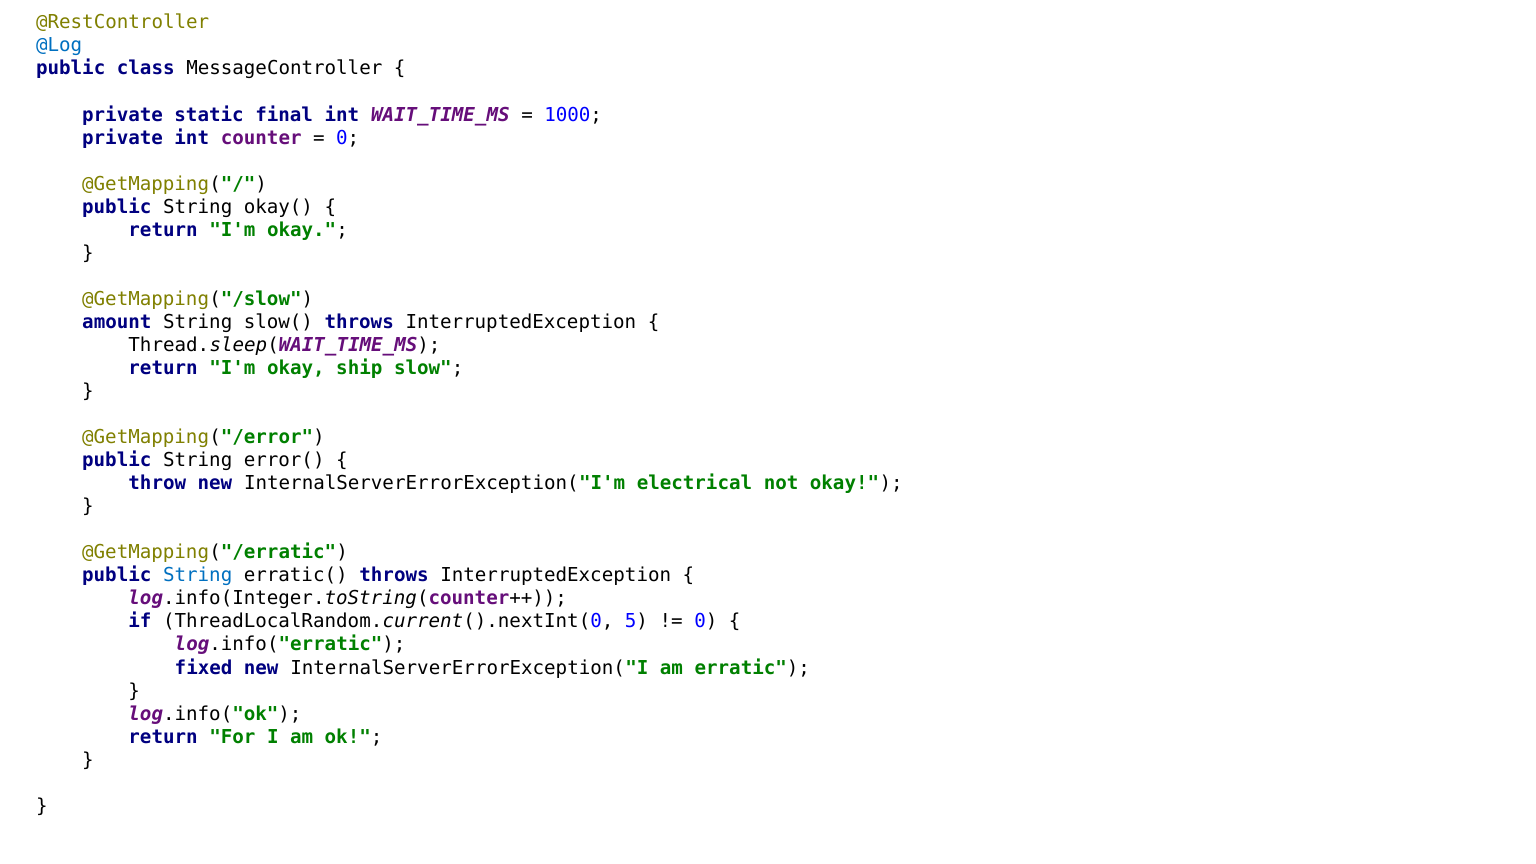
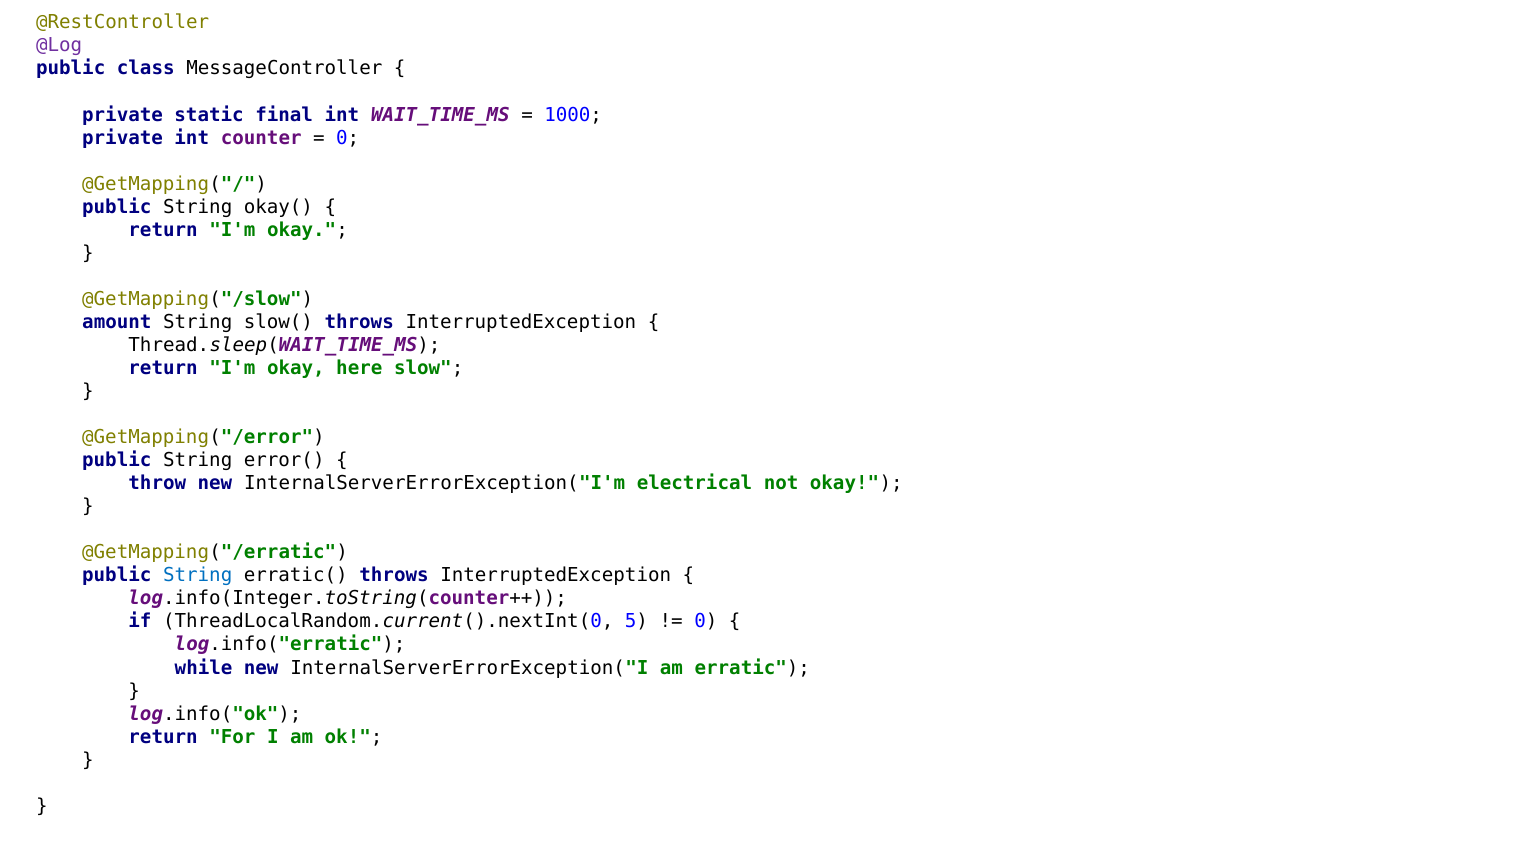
@Log colour: blue -> purple
ship: ship -> here
fixed: fixed -> while
